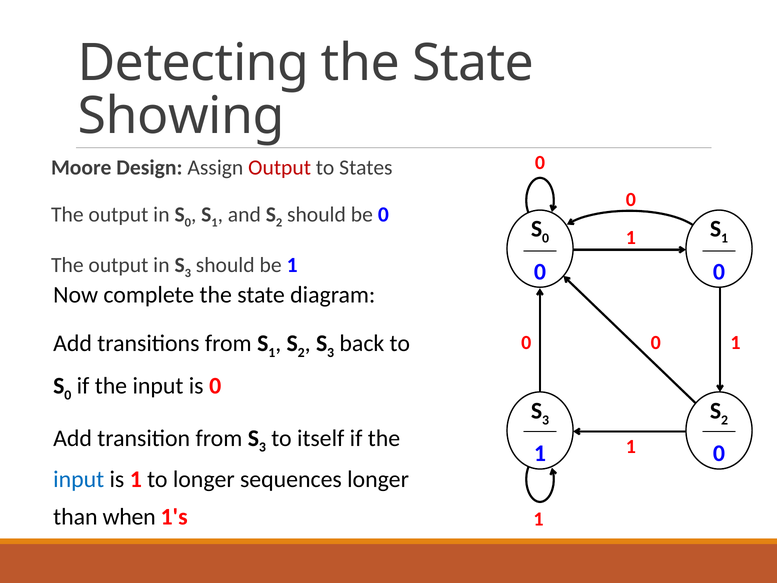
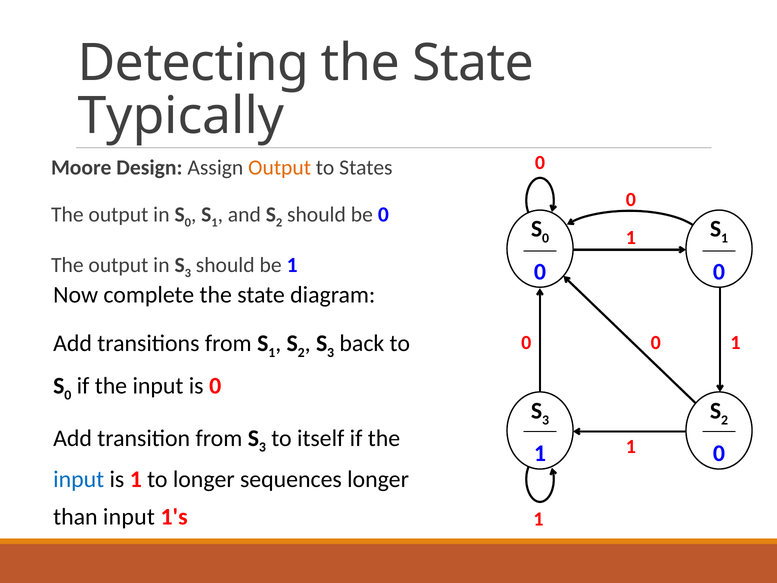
Showing: Showing -> Typically
Output at (280, 167) colour: red -> orange
than when: when -> input
